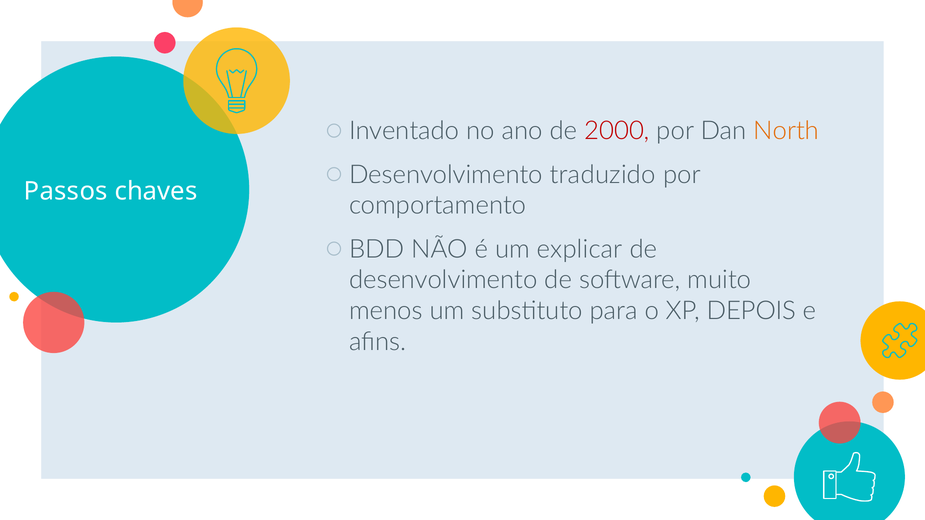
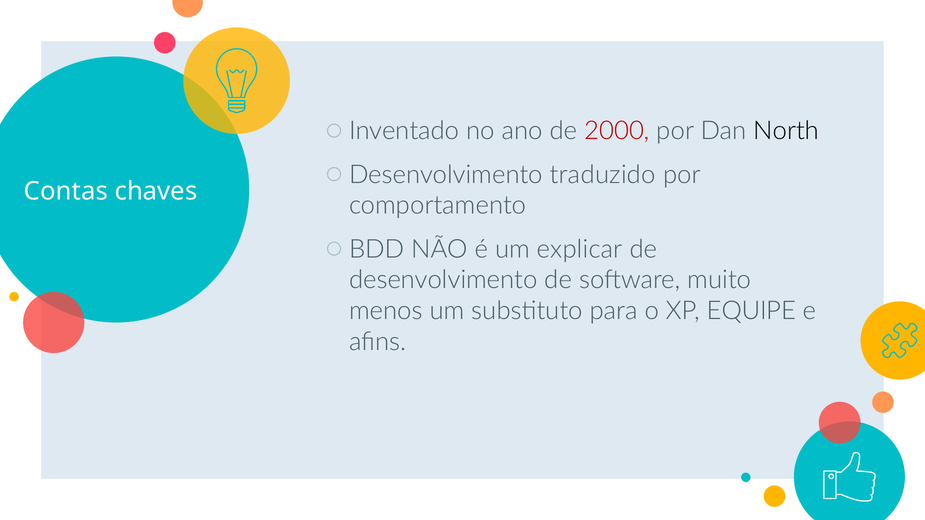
North colour: orange -> black
Passos: Passos -> Contas
DEPOIS: DEPOIS -> EQUIPE
